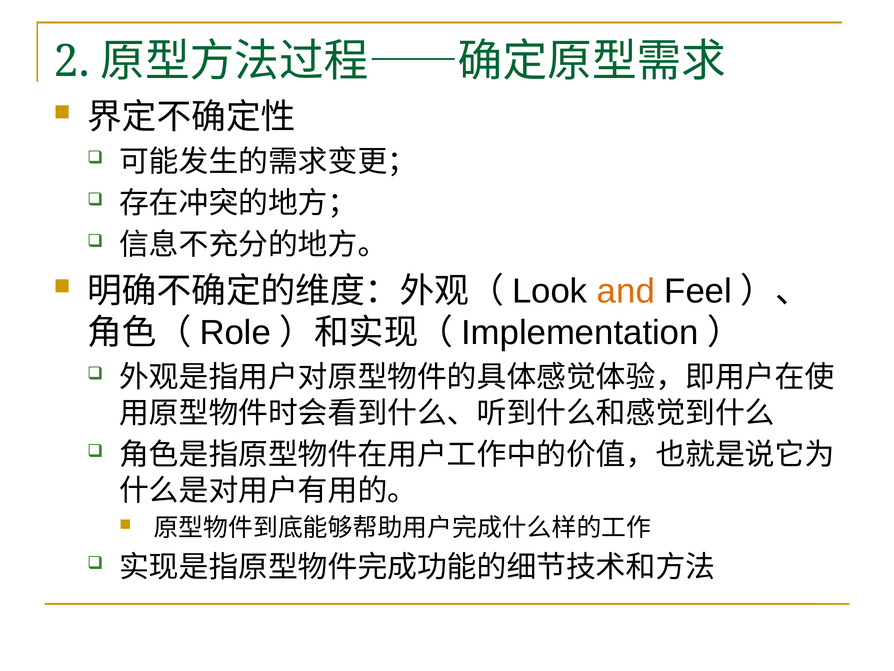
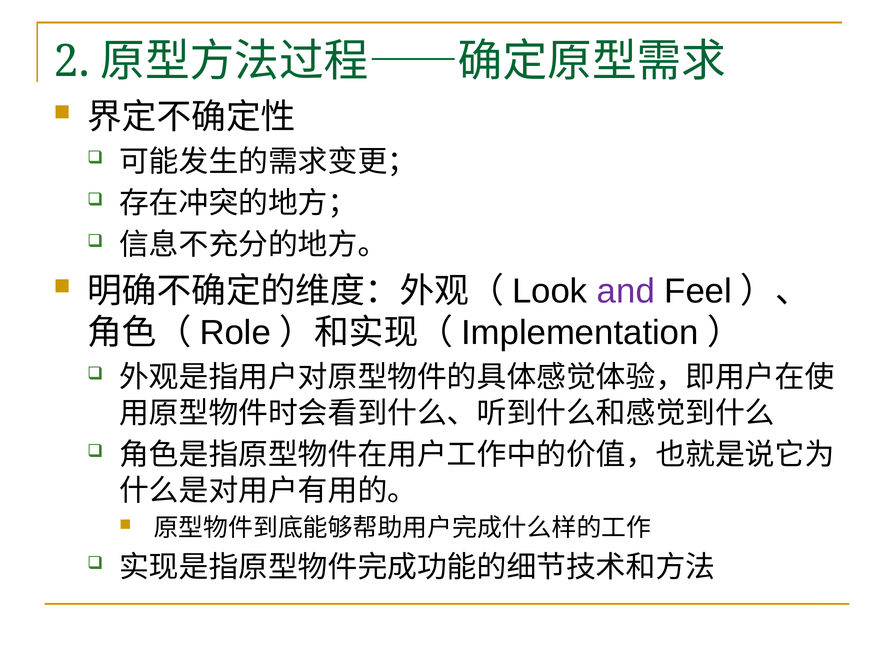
and colour: orange -> purple
